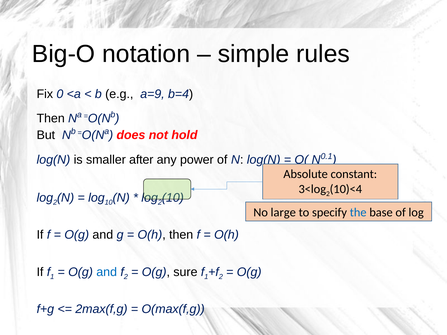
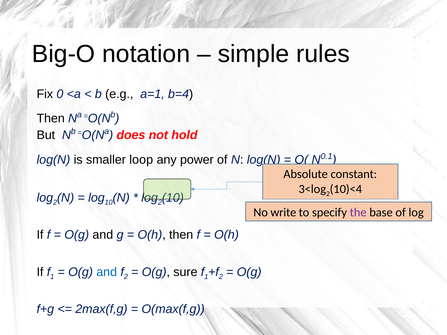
a=9: a=9 -> a=1
after: after -> loop
large: large -> write
the colour: blue -> purple
